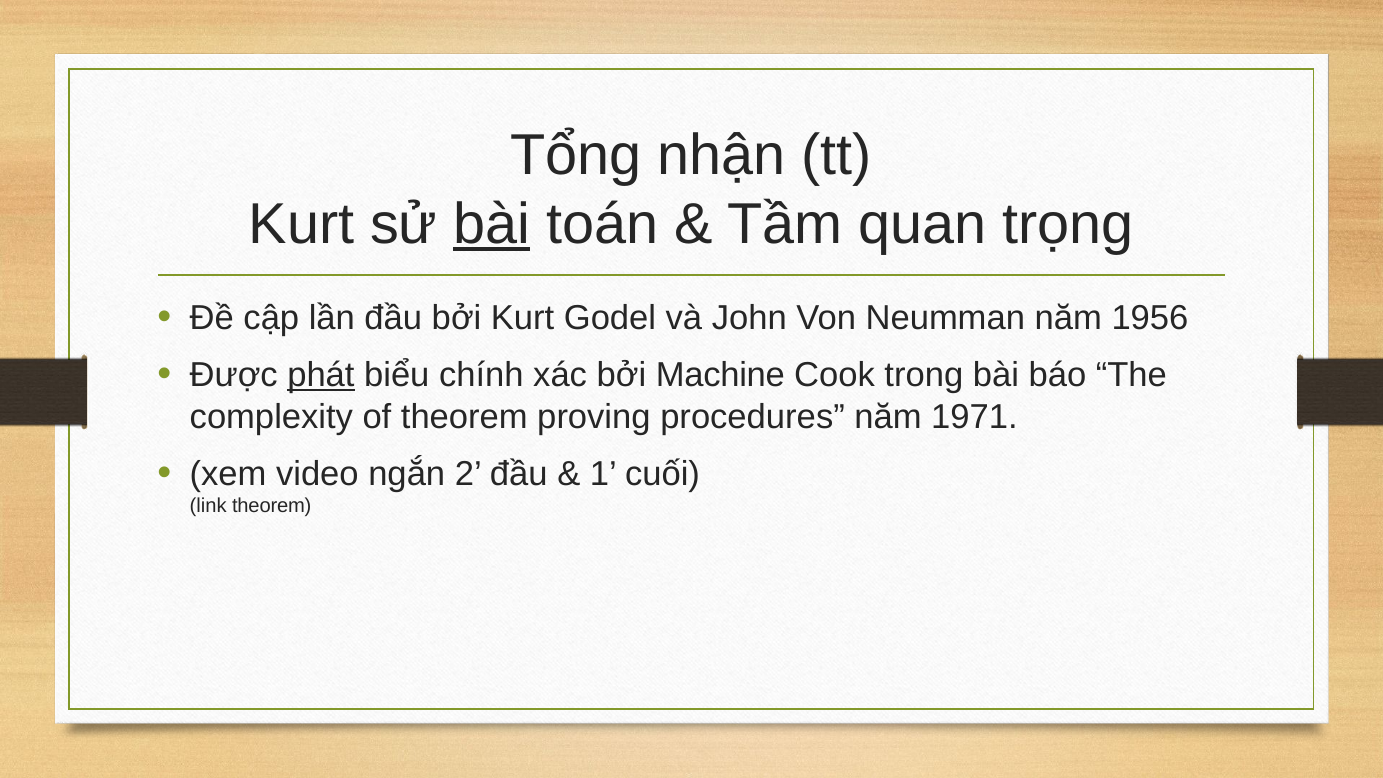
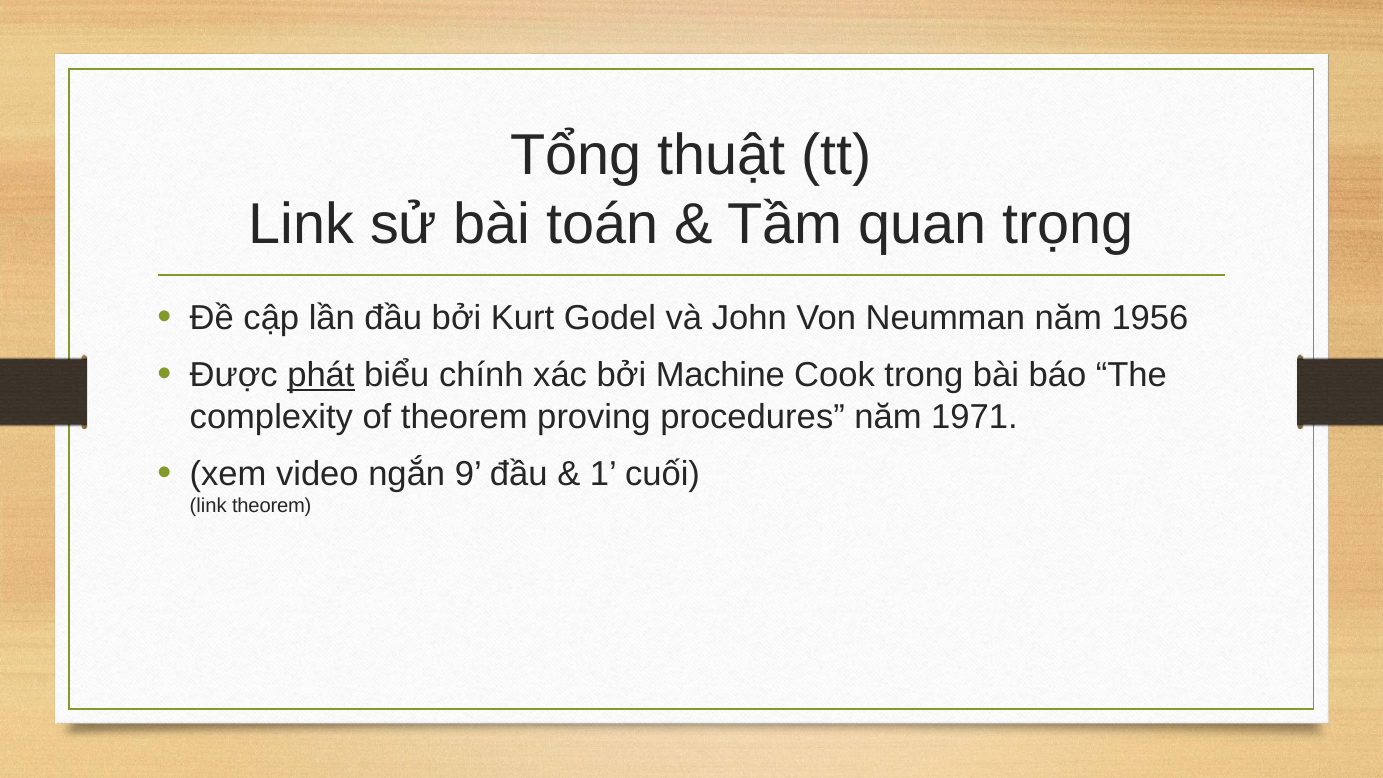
nhận: nhận -> thuật
Kurt at (301, 224): Kurt -> Link
bài at (492, 224) underline: present -> none
2: 2 -> 9
